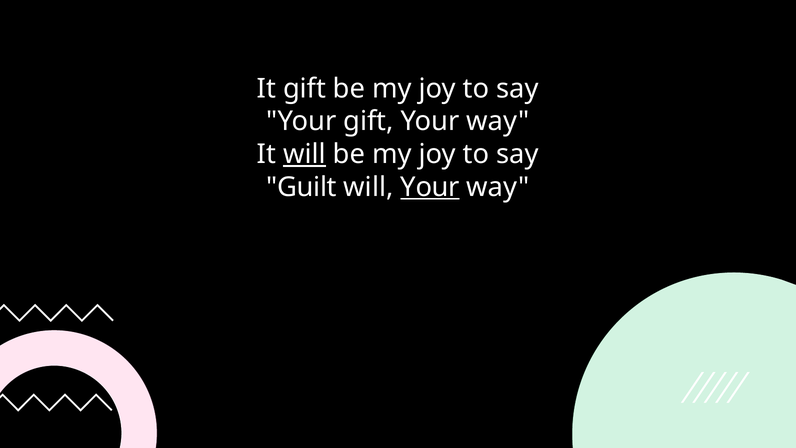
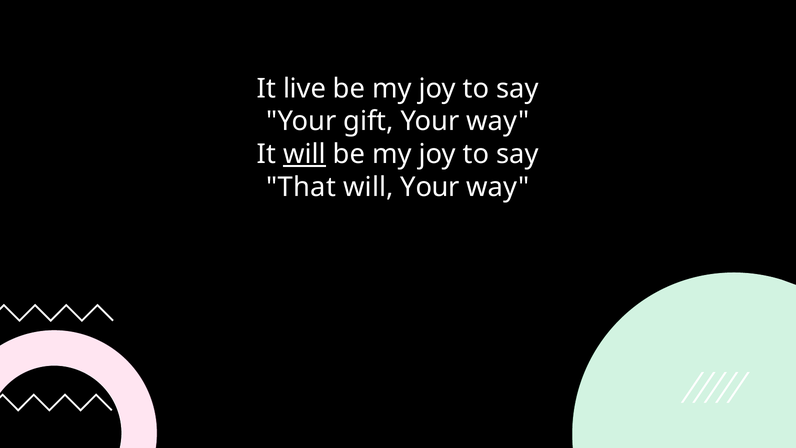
It gift: gift -> live
Guilt: Guilt -> That
Your at (430, 187) underline: present -> none
